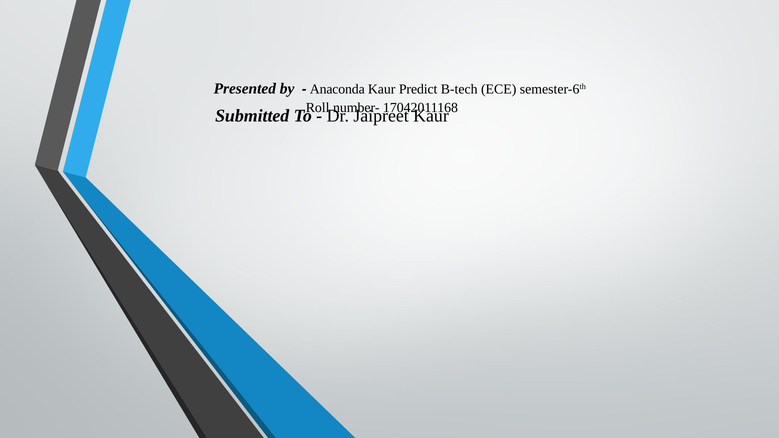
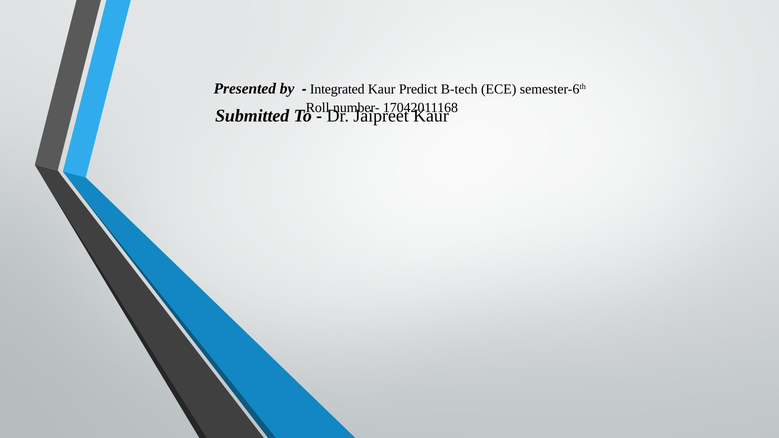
Anaconda: Anaconda -> Integrated
